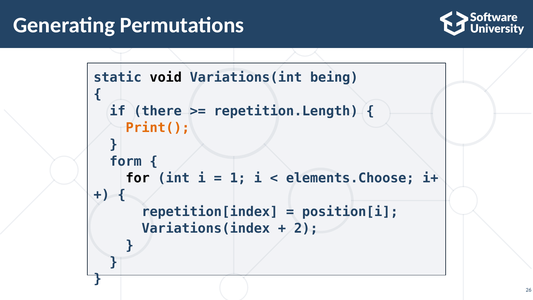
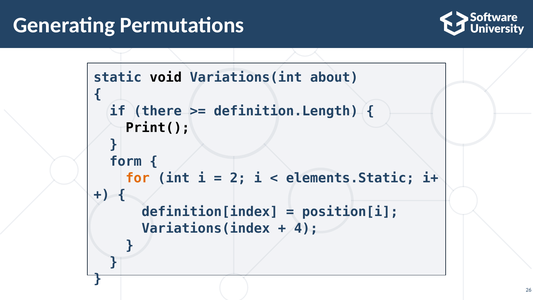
being: being -> about
repetition.Length: repetition.Length -> definition.Length
Print( colour: orange -> black
for colour: black -> orange
1: 1 -> 2
elements.Choose: elements.Choose -> elements.Static
repetition[index: repetition[index -> definition[index
2: 2 -> 4
